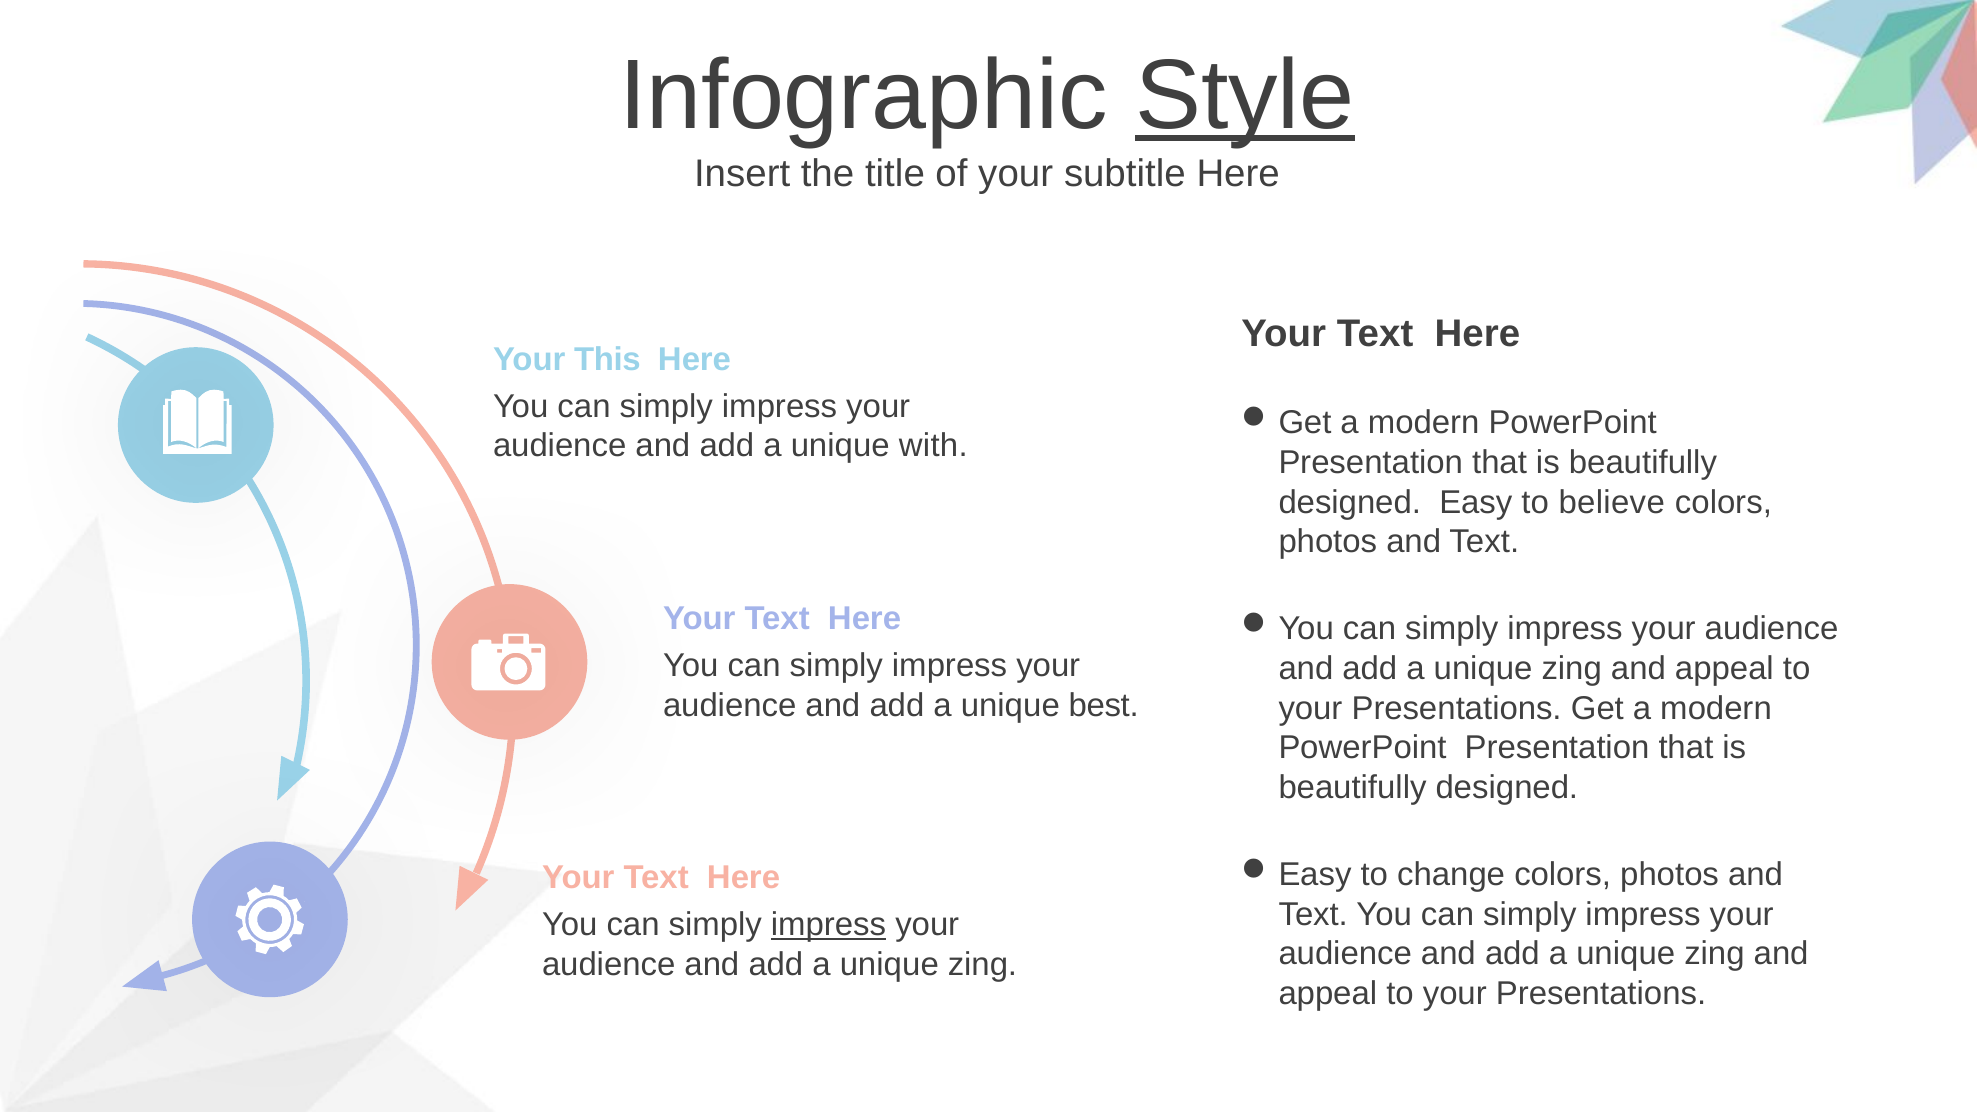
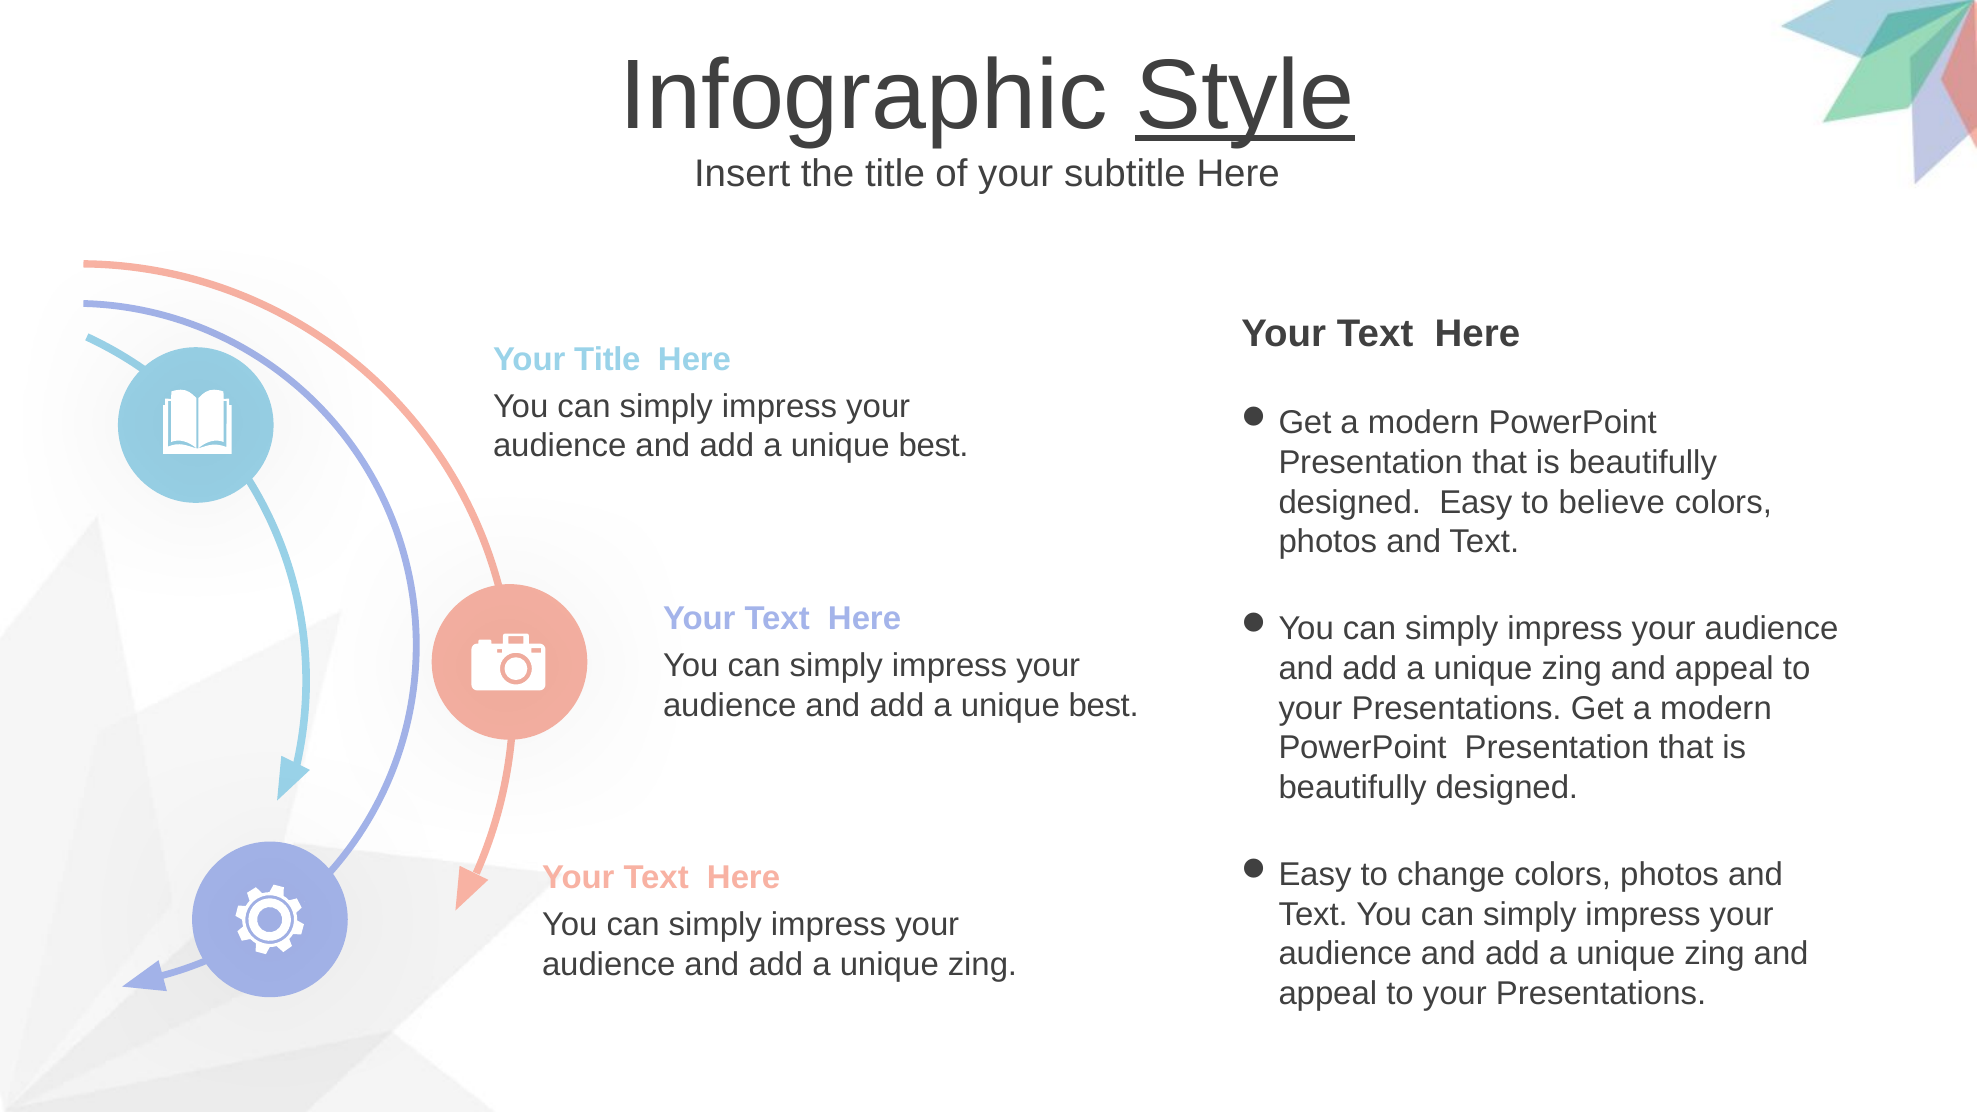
Your This: This -> Title
with at (933, 446): with -> best
impress at (828, 925) underline: present -> none
